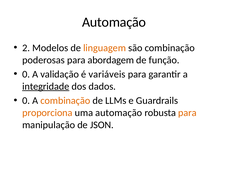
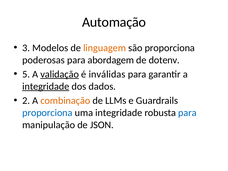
2: 2 -> 3
são combinação: combinação -> proporciona
função: função -> dotenv
0 at (26, 74): 0 -> 5
validação underline: none -> present
variáveis: variáveis -> inválidas
0 at (26, 101): 0 -> 2
proporciona at (47, 113) colour: orange -> blue
uma automação: automação -> integridade
para at (187, 113) colour: orange -> blue
